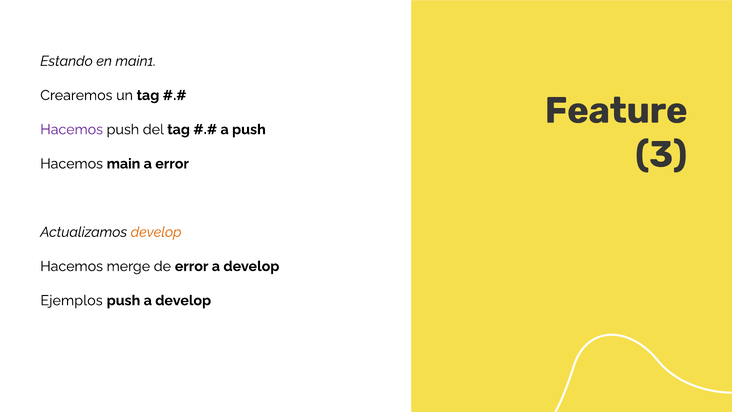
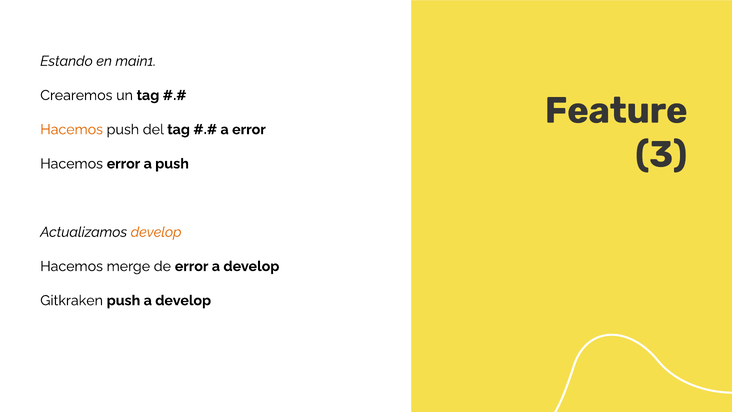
Hacemos at (72, 129) colour: purple -> orange
a push: push -> error
Hacemos main: main -> error
a error: error -> push
Ejemplos: Ejemplos -> Gitkraken
